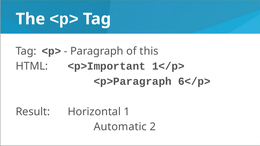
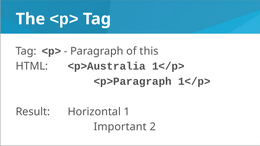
<p>Important: <p>Important -> <p>Australia
<p>Paragraph 6</p>: 6</p> -> 1</p>
Automatic: Automatic -> Important
